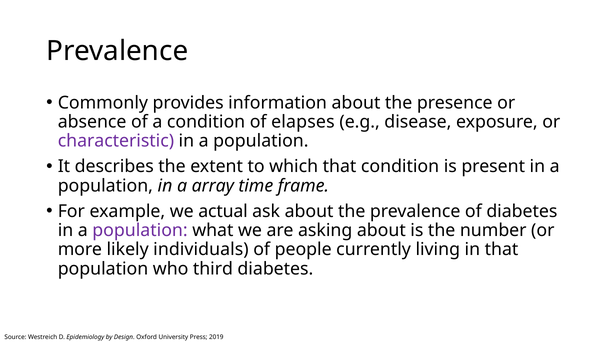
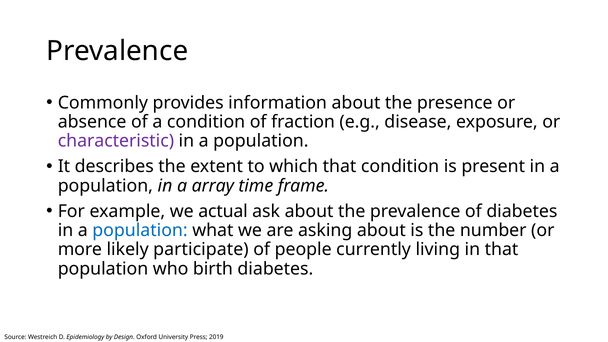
elapses: elapses -> fraction
population at (140, 230) colour: purple -> blue
individuals: individuals -> participate
third: third -> birth
